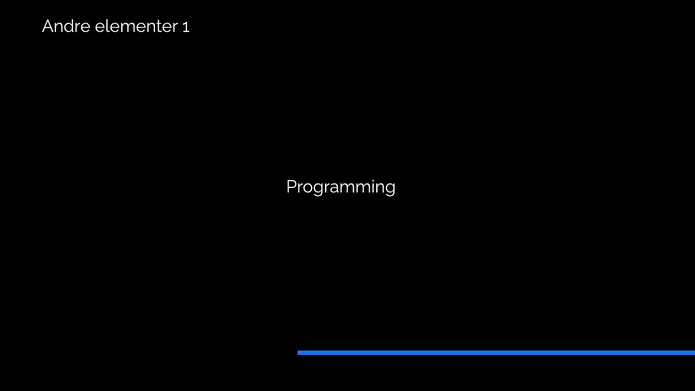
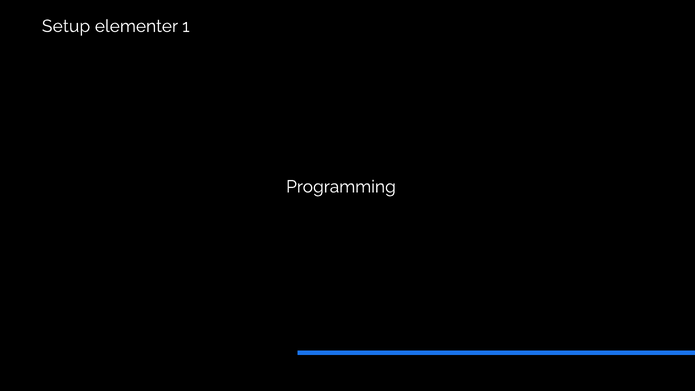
Andre: Andre -> Setup
